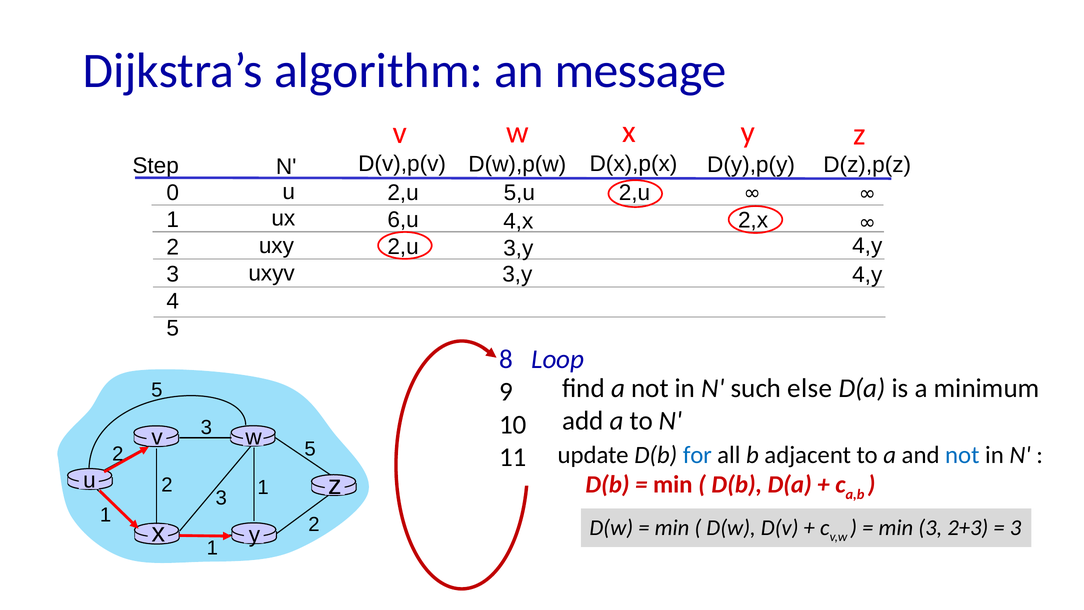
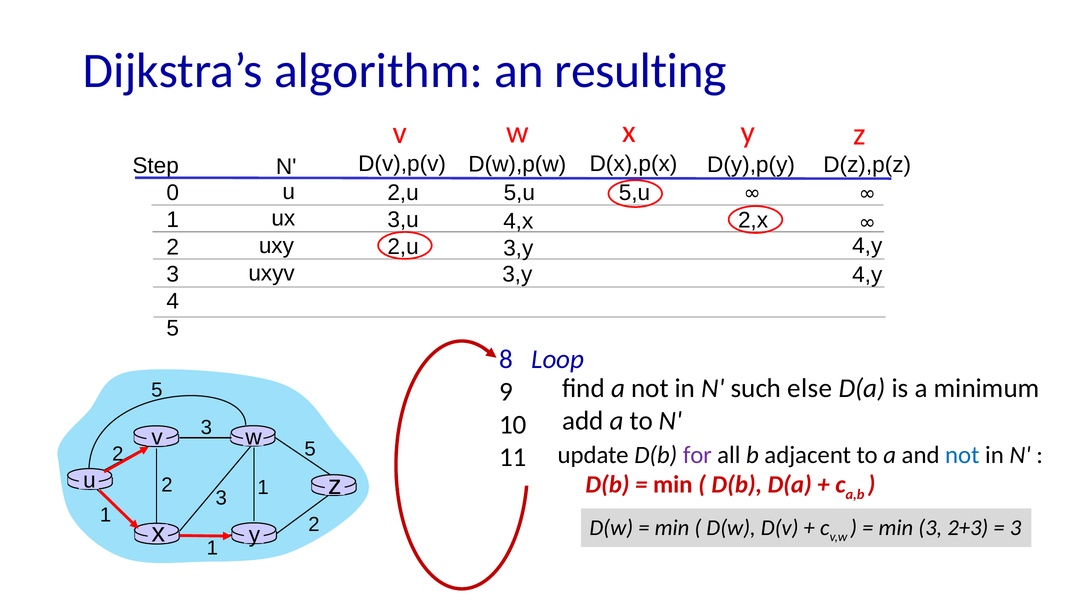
message: message -> resulting
2,u at (634, 193): 2,u -> 5,u
6,u: 6,u -> 3,u
for colour: blue -> purple
